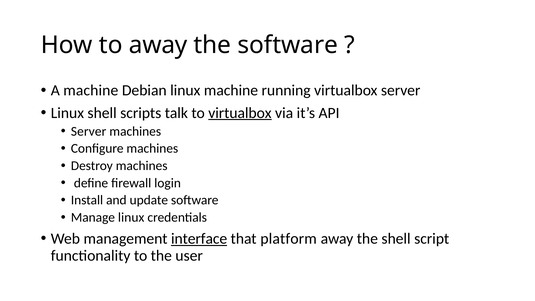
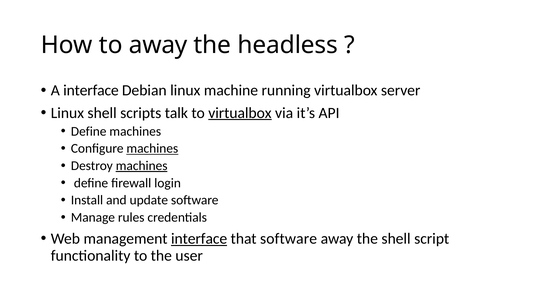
the software: software -> headless
A machine: machine -> interface
Server at (89, 131): Server -> Define
machines at (152, 149) underline: none -> present
machines at (142, 166) underline: none -> present
Manage linux: linux -> rules
that platform: platform -> software
